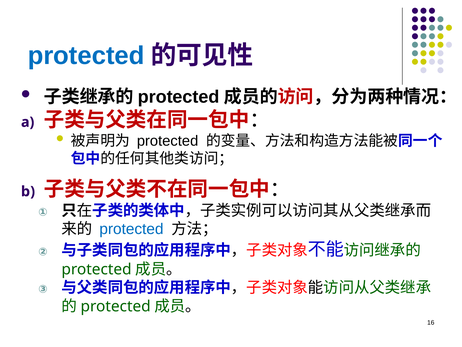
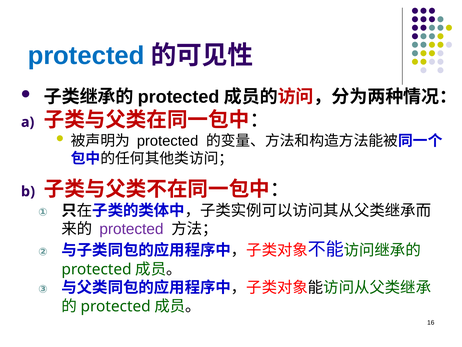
protected at (131, 229) colour: blue -> purple
